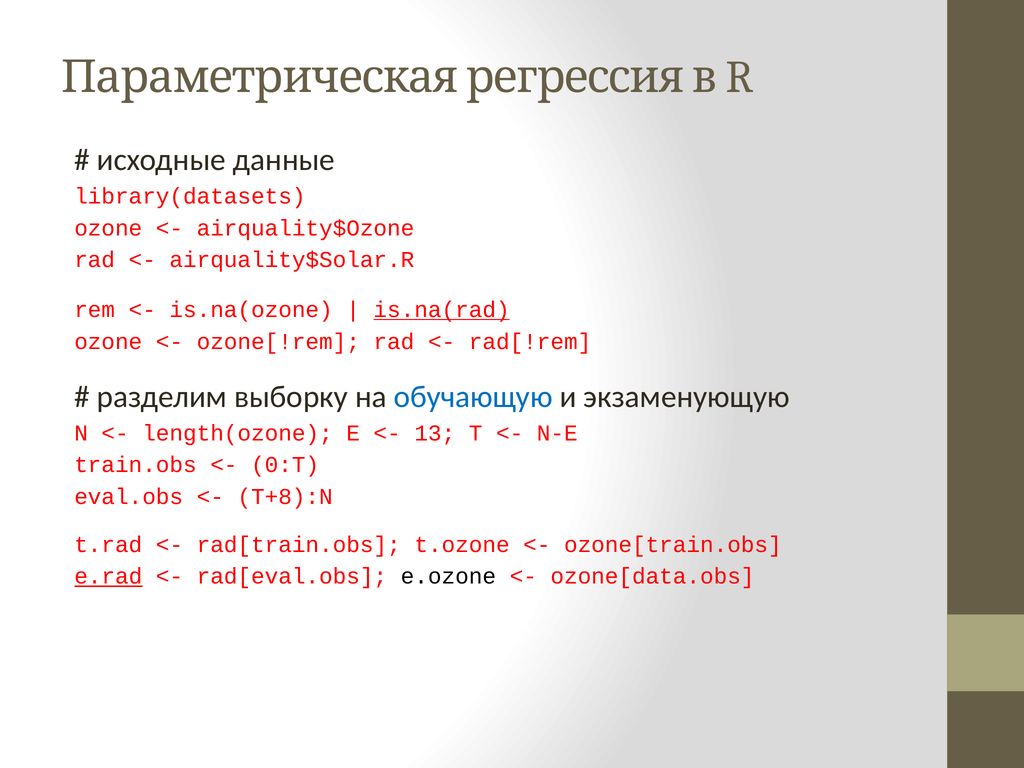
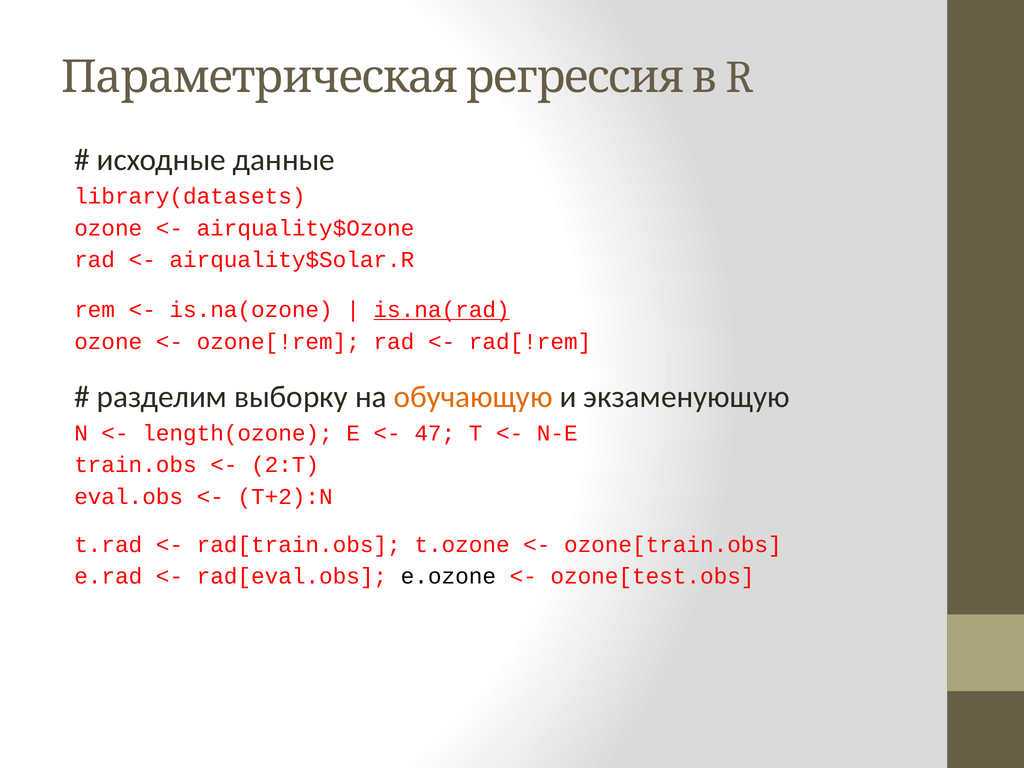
обучающую colour: blue -> orange
13: 13 -> 47
0:T: 0:T -> 2:T
T+8):N: T+8):N -> T+2):N
e.rad underline: present -> none
ozone[data.obs: ozone[data.obs -> ozone[test.obs
